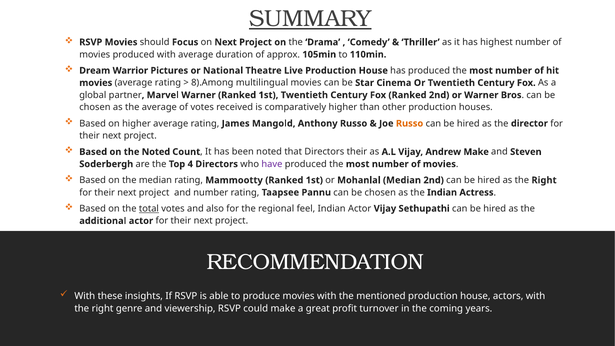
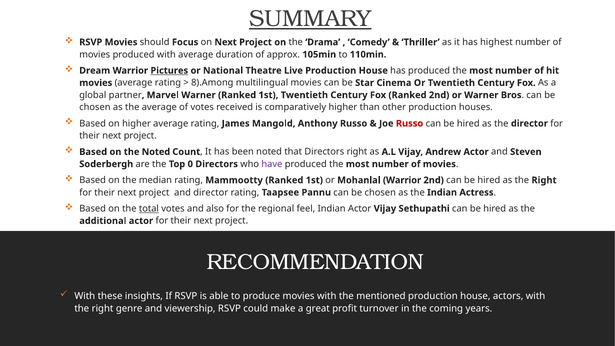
Pictures underline: none -> present
Russo at (410, 123) colour: orange -> red
Directors their: their -> right
Andrew Make: Make -> Actor
4: 4 -> 0
Mohanlal Median: Median -> Warrior
and number: number -> director
